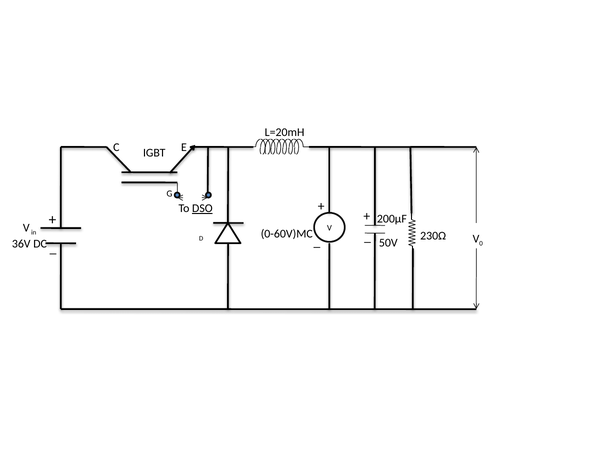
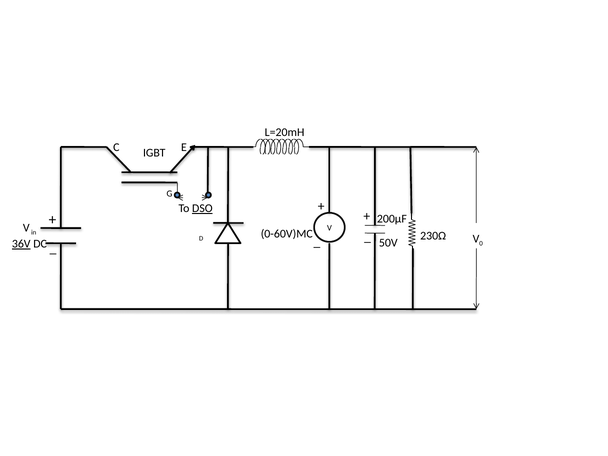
36V underline: none -> present
